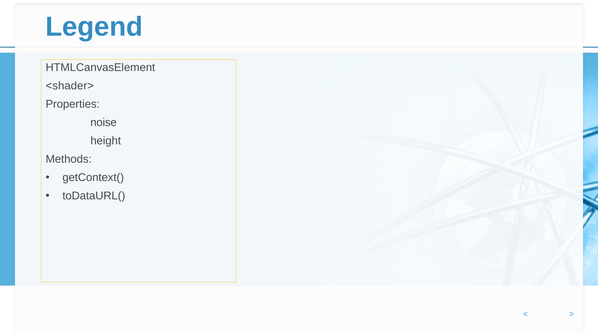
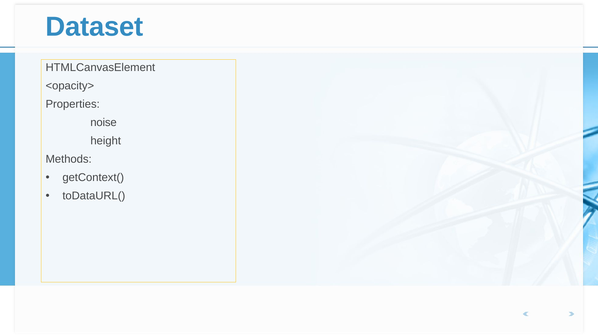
Legend: Legend -> Dataset
<shader>: <shader> -> <opacity>
